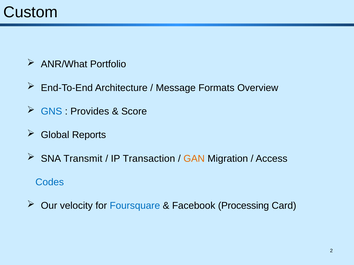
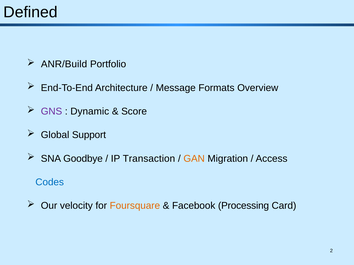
Custom: Custom -> Defined
ANR/What: ANR/What -> ANR/Build
GNS colour: blue -> purple
Provides: Provides -> Dynamic
Reports: Reports -> Support
Transmit: Transmit -> Goodbye
Foursquare colour: blue -> orange
